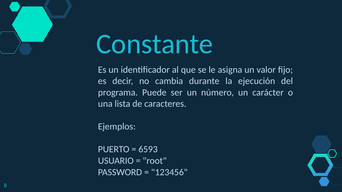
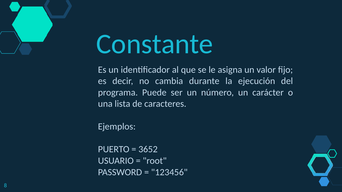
6593: 6593 -> 3652
